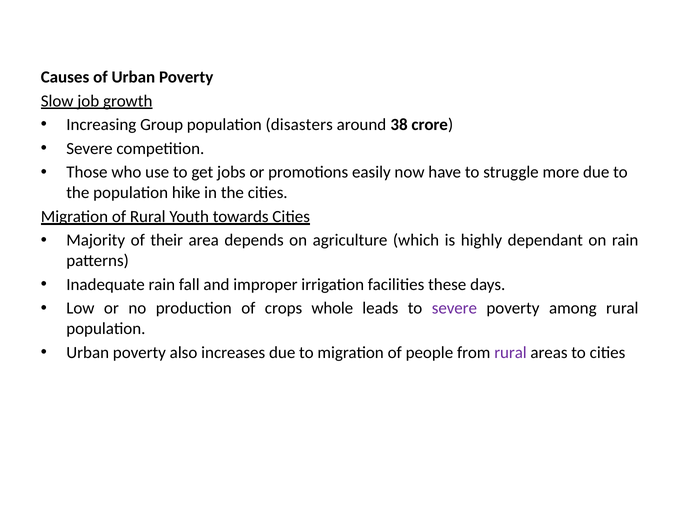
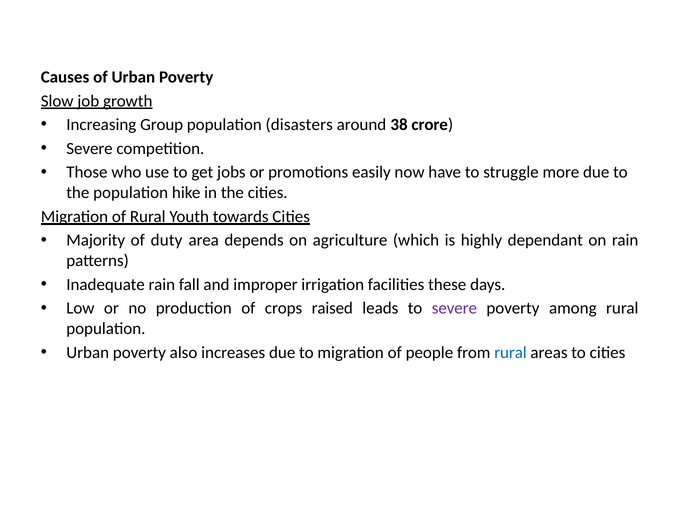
their: their -> duty
whole: whole -> raised
rural at (511, 353) colour: purple -> blue
